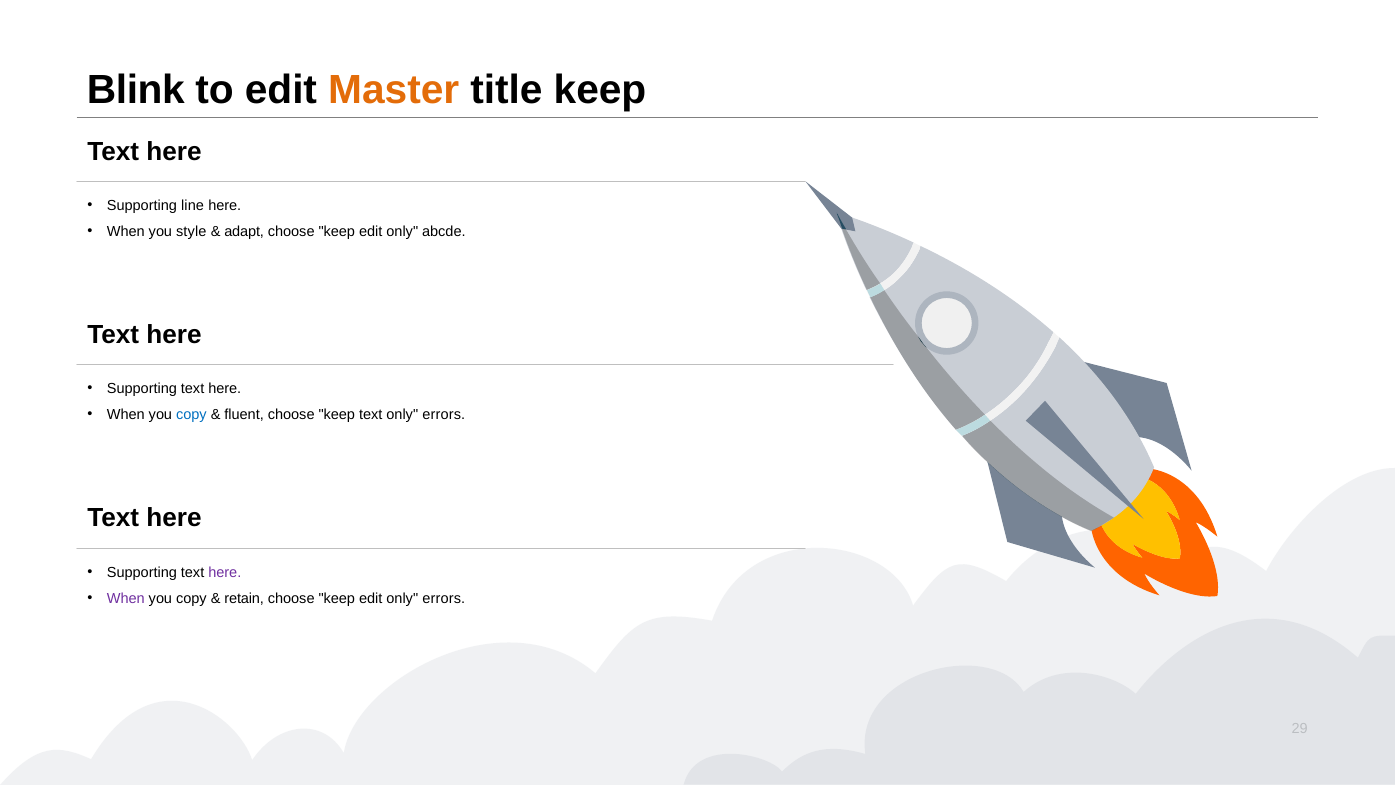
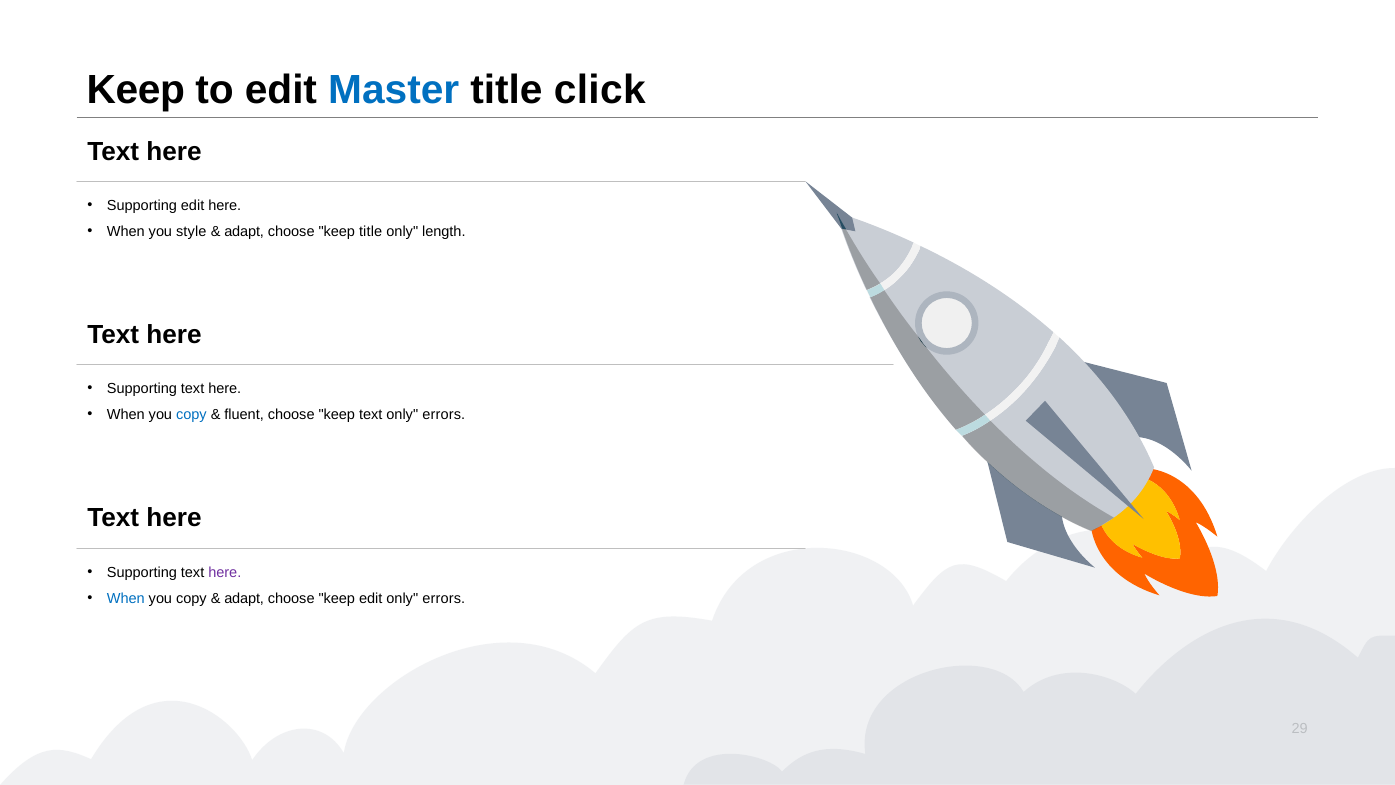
Blink at (136, 90): Blink -> Keep
Master colour: orange -> blue
title keep: keep -> click
Supporting line: line -> edit
edit at (371, 231): edit -> title
abcde: abcde -> length
When at (126, 598) colour: purple -> blue
retain at (244, 598): retain -> adapt
